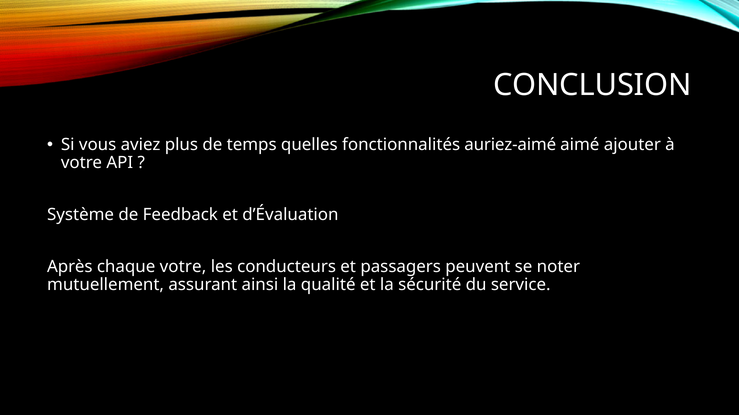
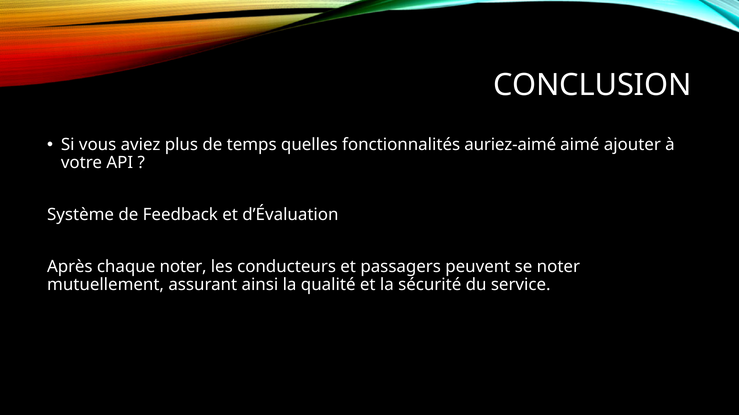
chaque votre: votre -> noter
